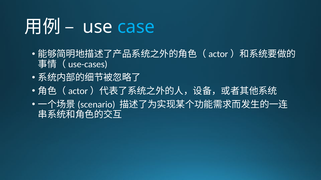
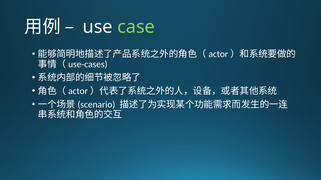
case colour: light blue -> light green
